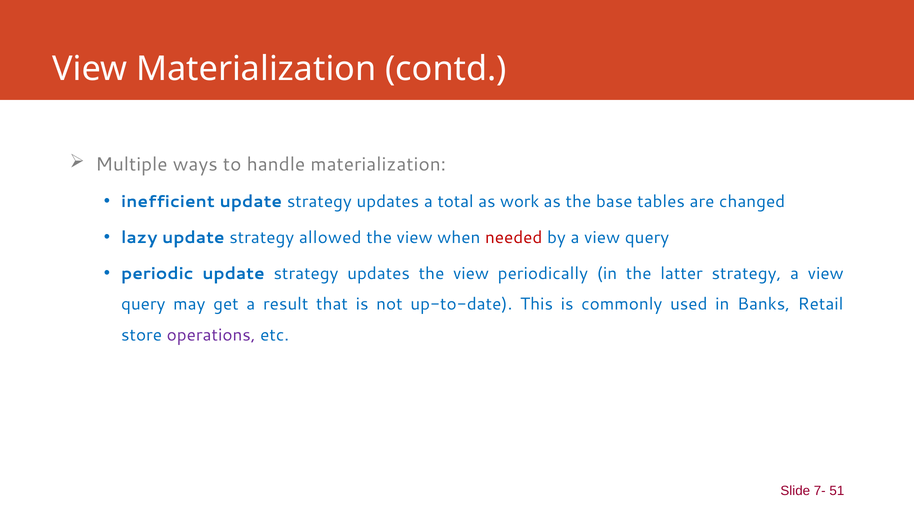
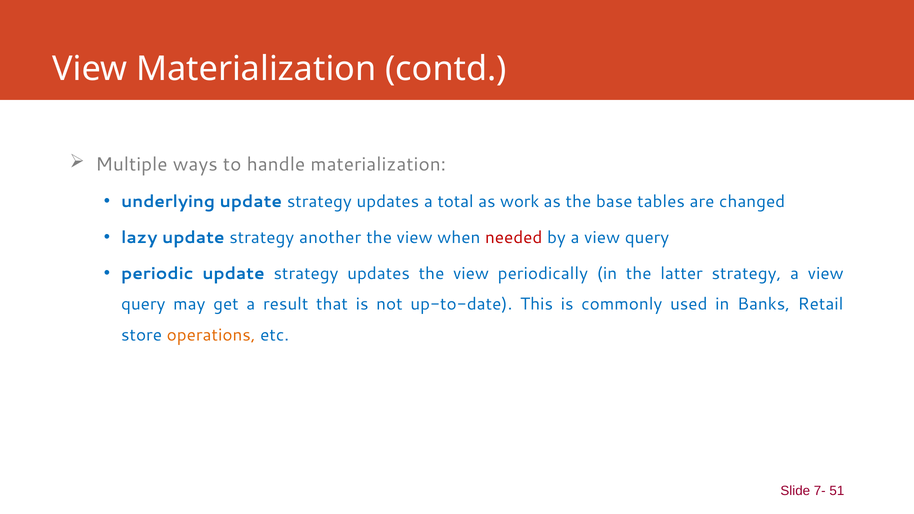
inefficient: inefficient -> underlying
allowed: allowed -> another
operations colour: purple -> orange
